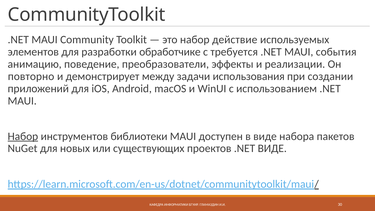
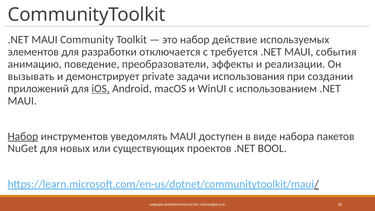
обработчике: обработчике -> отключается
повторно: повторно -> вызывать
между: между -> private
iOS underline: none -> present
библиотеки: библиотеки -> уведомлять
.NET ВИДЕ: ВИДЕ -> BOOL
